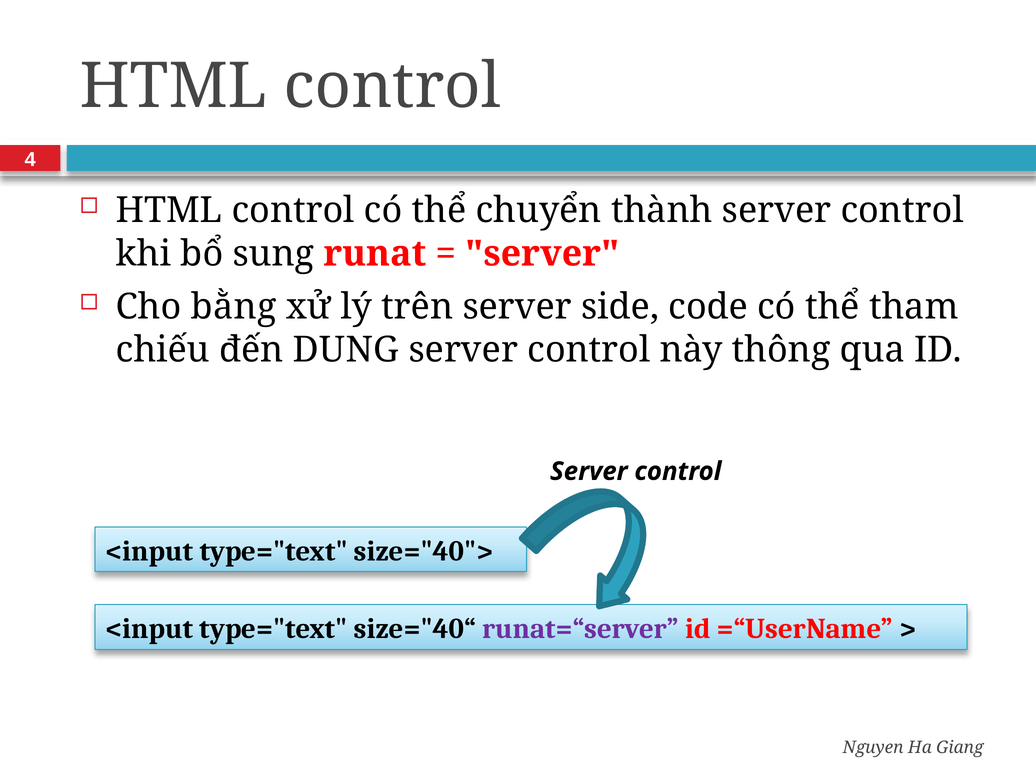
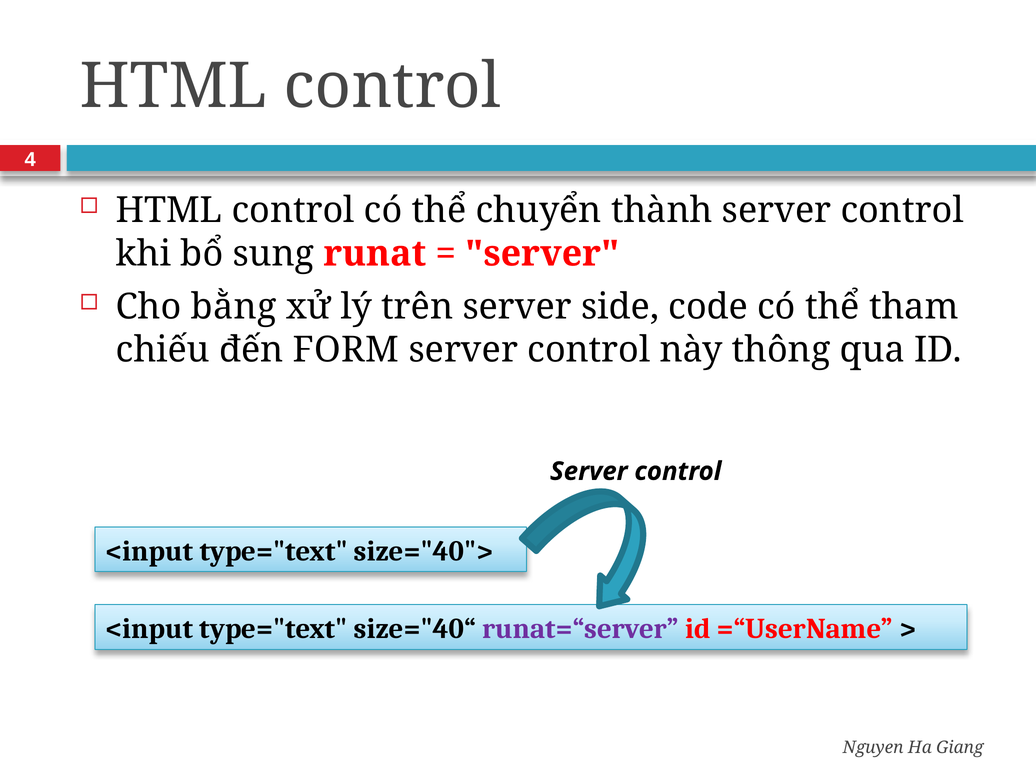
DUNG: DUNG -> FORM
